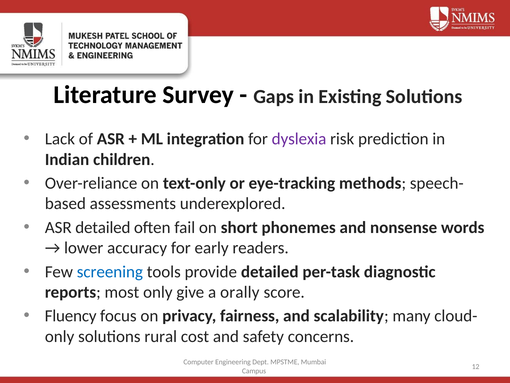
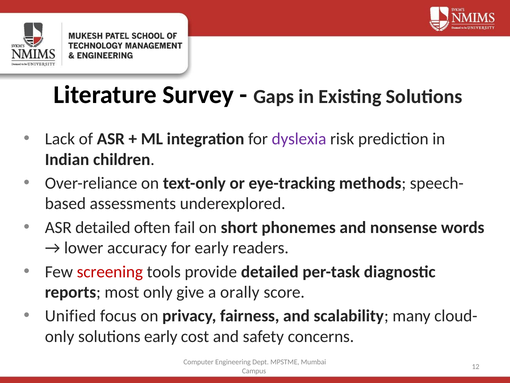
screening colour: blue -> red
Fluency: Fluency -> Unified
solutions rural: rural -> early
